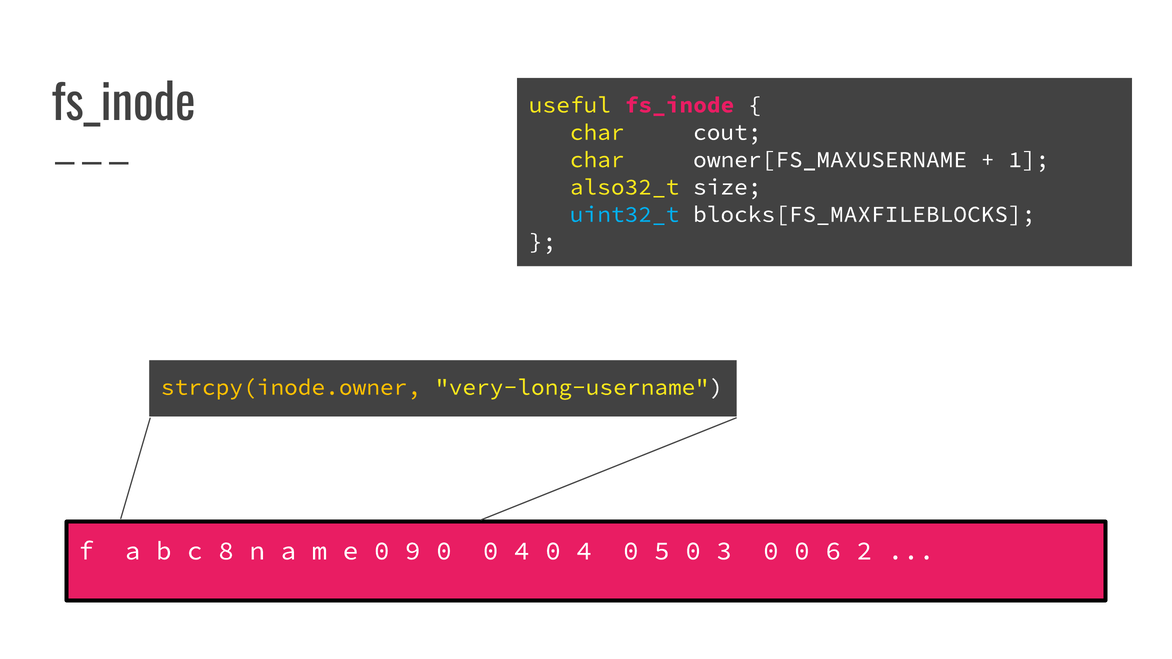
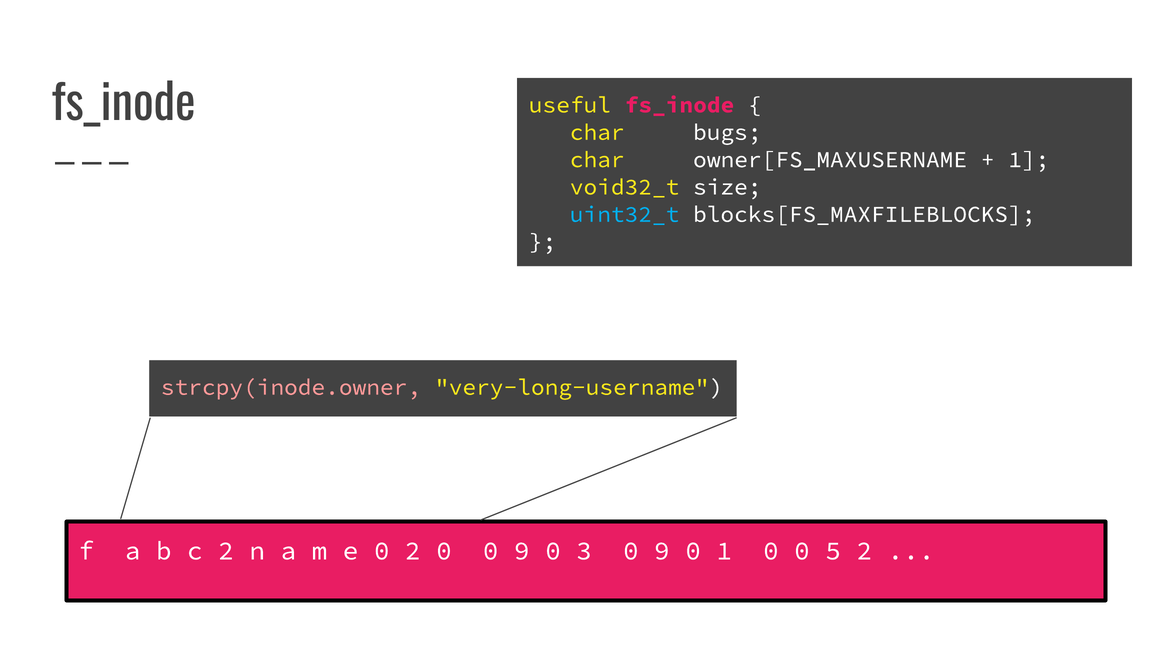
cout: cout -> bugs
also32_t: also32_t -> void32_t
strcpy(inode.owner colour: yellow -> pink
c 8: 8 -> 2
0 9: 9 -> 2
0 0 4: 4 -> 9
4 at (584, 551): 4 -> 3
5 at (662, 551): 5 -> 9
0 3: 3 -> 1
6: 6 -> 5
